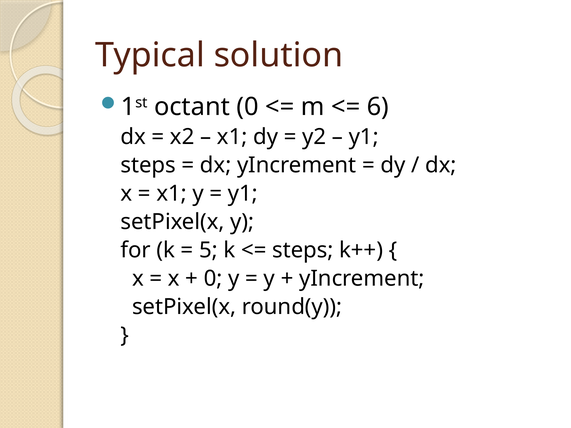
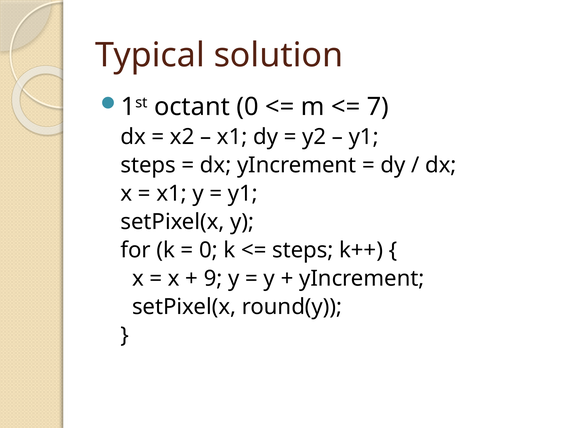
6: 6 -> 7
5 at (208, 250): 5 -> 0
0 at (213, 279): 0 -> 9
